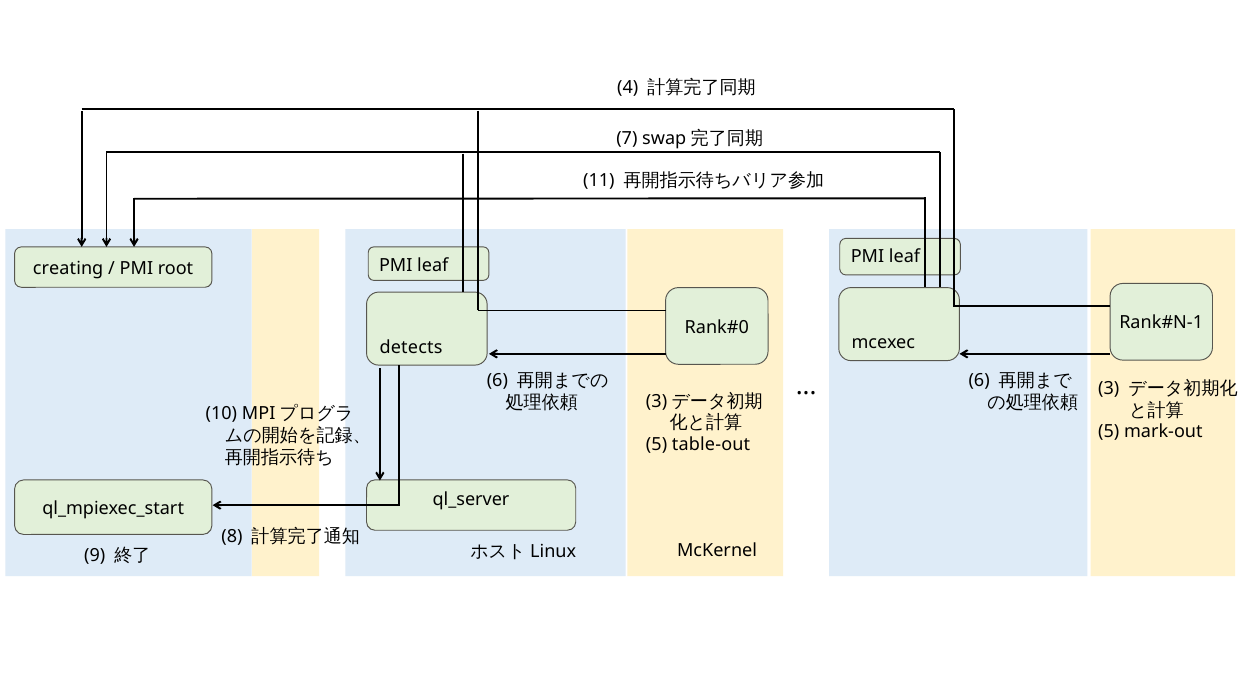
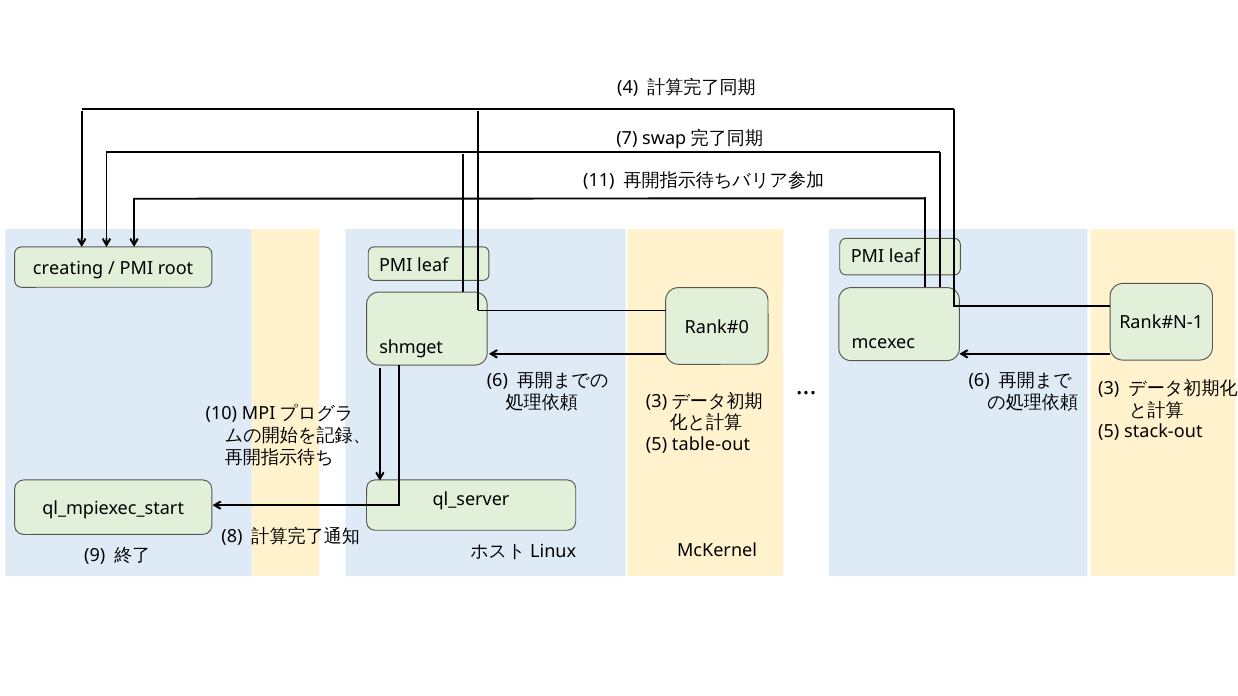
detects: detects -> shmget
mark-out: mark-out -> stack-out
